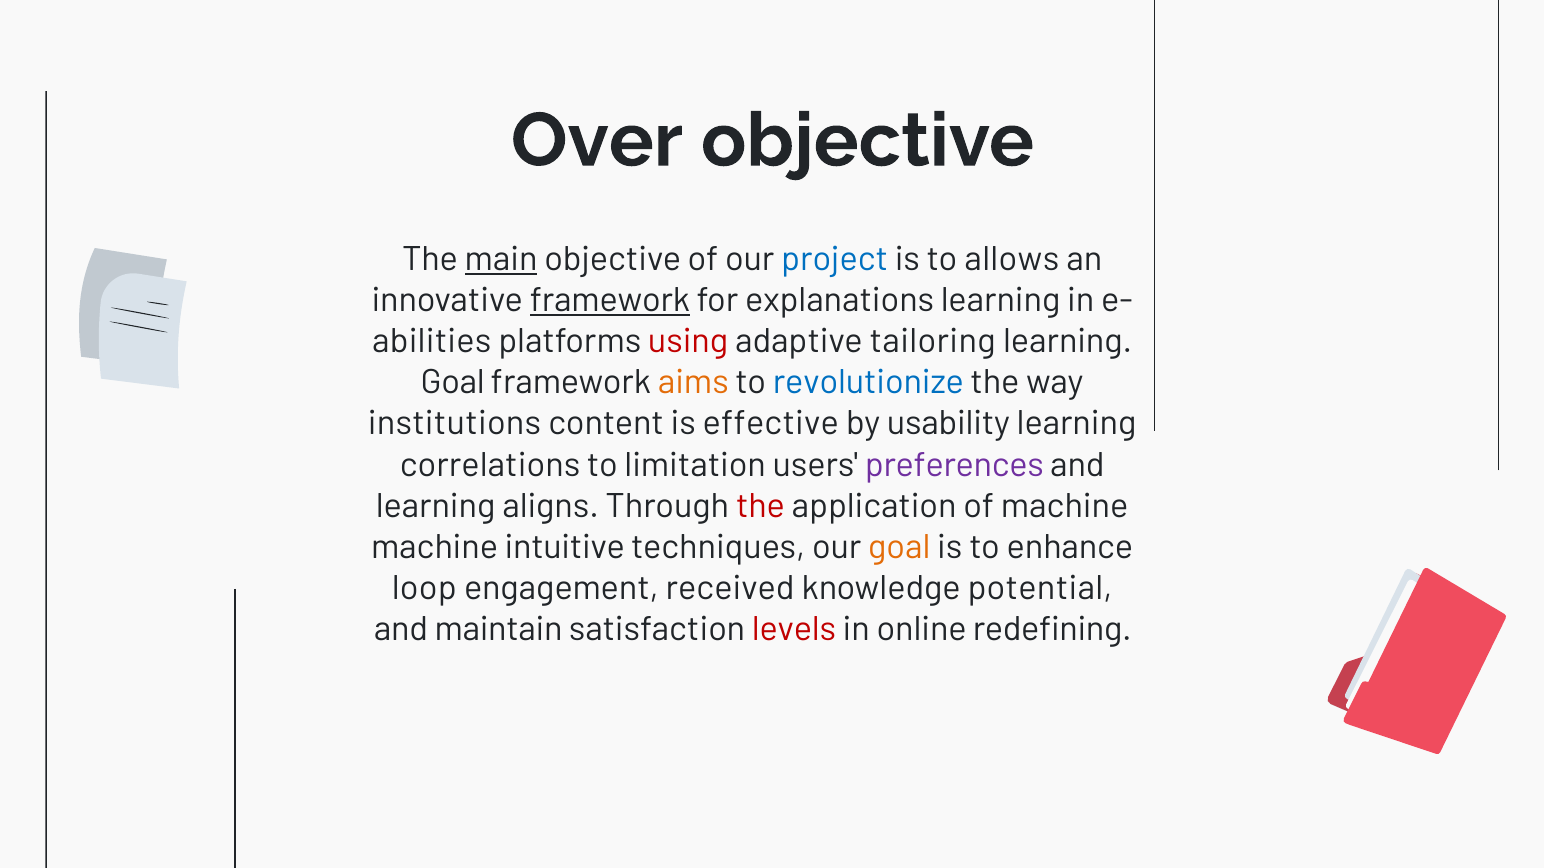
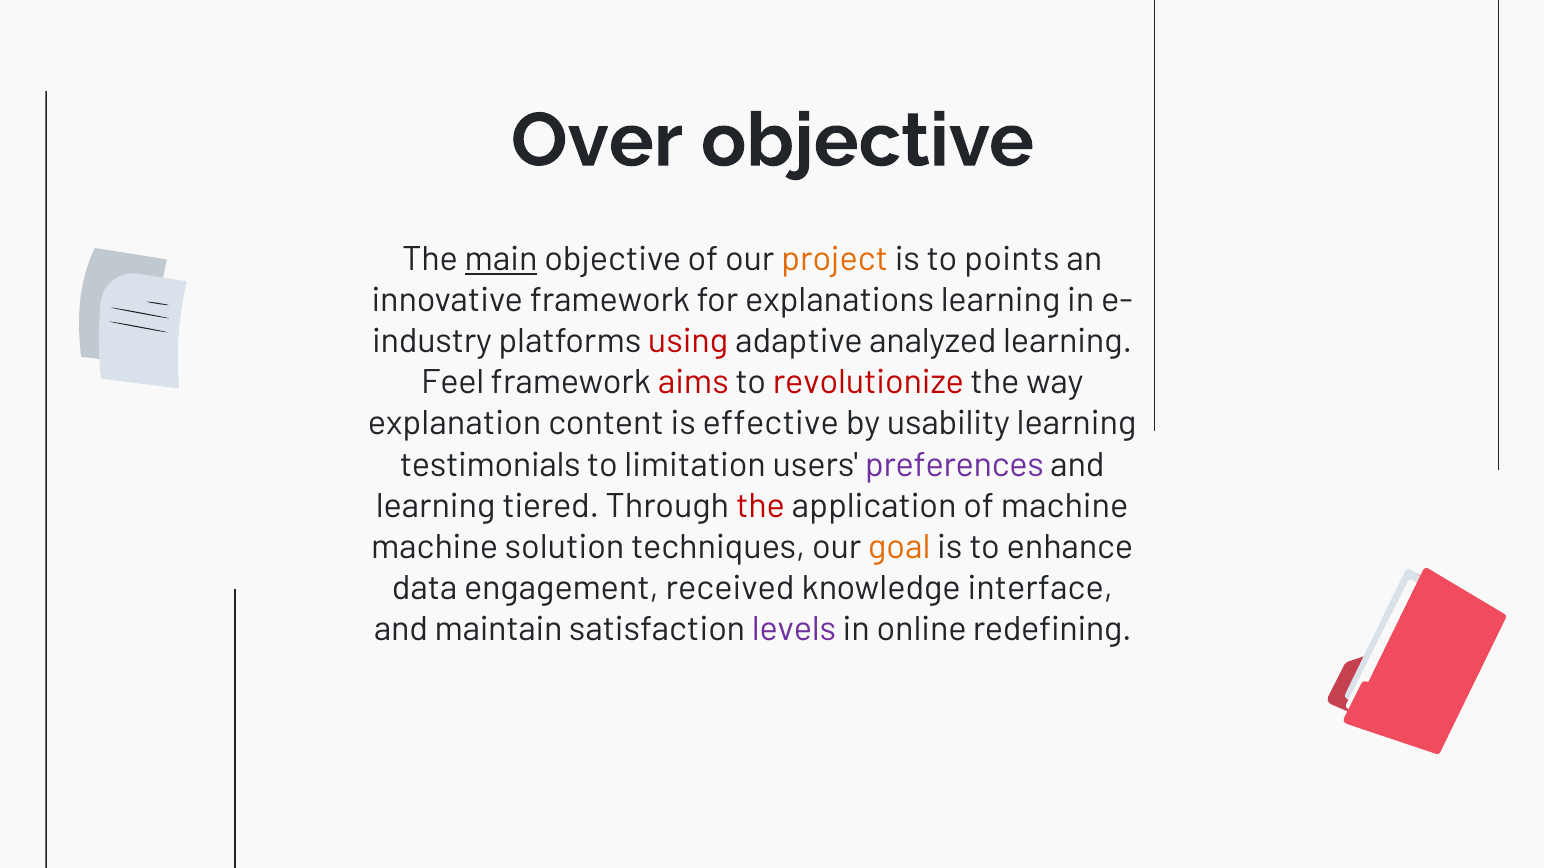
project colour: blue -> orange
allows: allows -> points
framework at (610, 300) underline: present -> none
abilities: abilities -> industry
tailoring: tailoring -> analyzed
Goal at (453, 383): Goal -> Feel
aims colour: orange -> red
revolutionize colour: blue -> red
institutions: institutions -> explanation
correlations: correlations -> testimonials
aligns: aligns -> tiered
intuitive: intuitive -> solution
loop: loop -> data
potential: potential -> interface
levels colour: red -> purple
